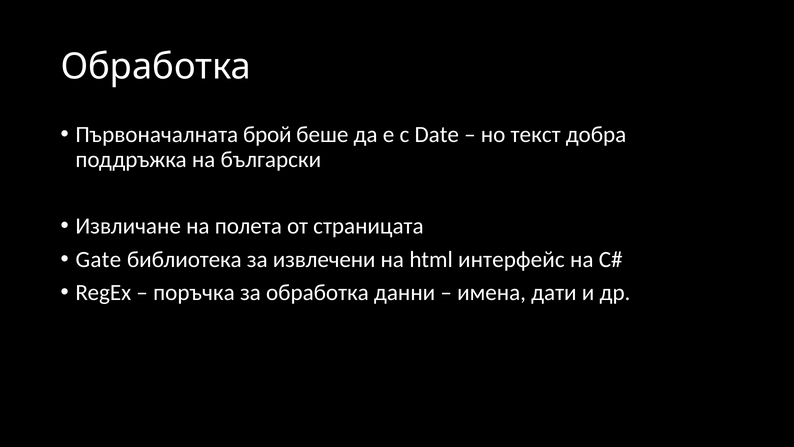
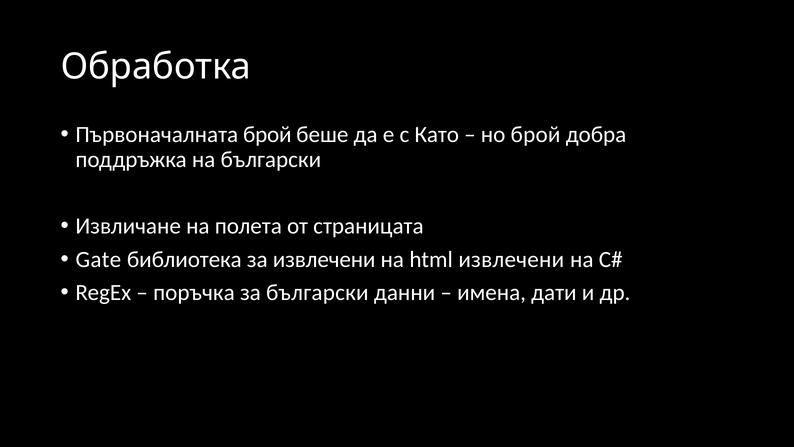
Date: Date -> Като
но текст: текст -> брой
html интерфейс: интерфейс -> извлечени
за обработка: обработка -> български
